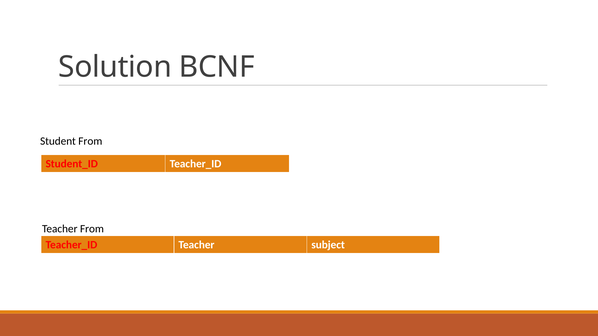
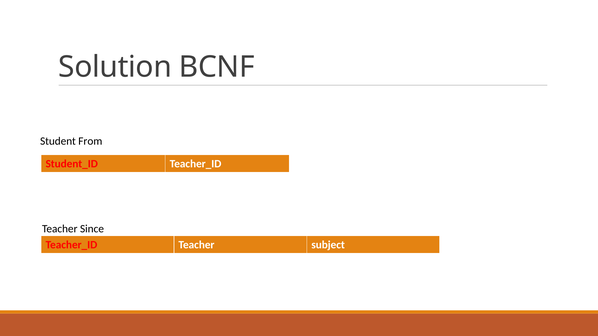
Teacher From: From -> Since
